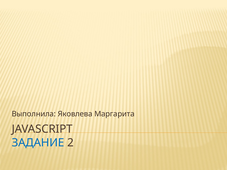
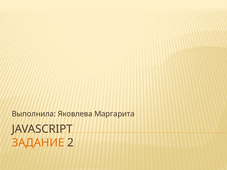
ЗАДАНИЕ colour: blue -> orange
